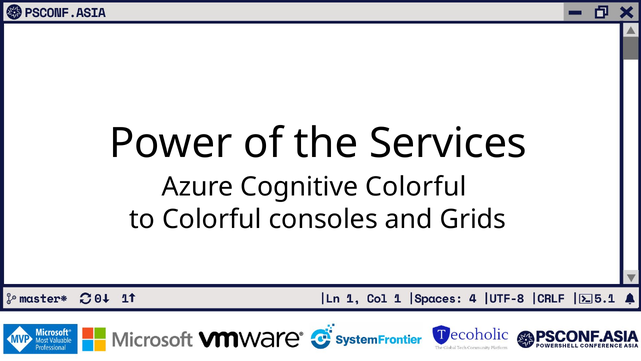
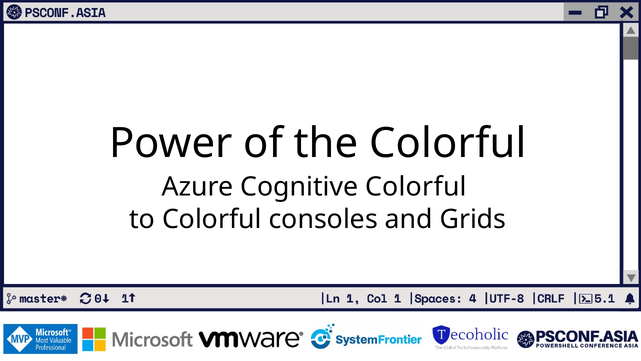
the Services: Services -> Colorful
